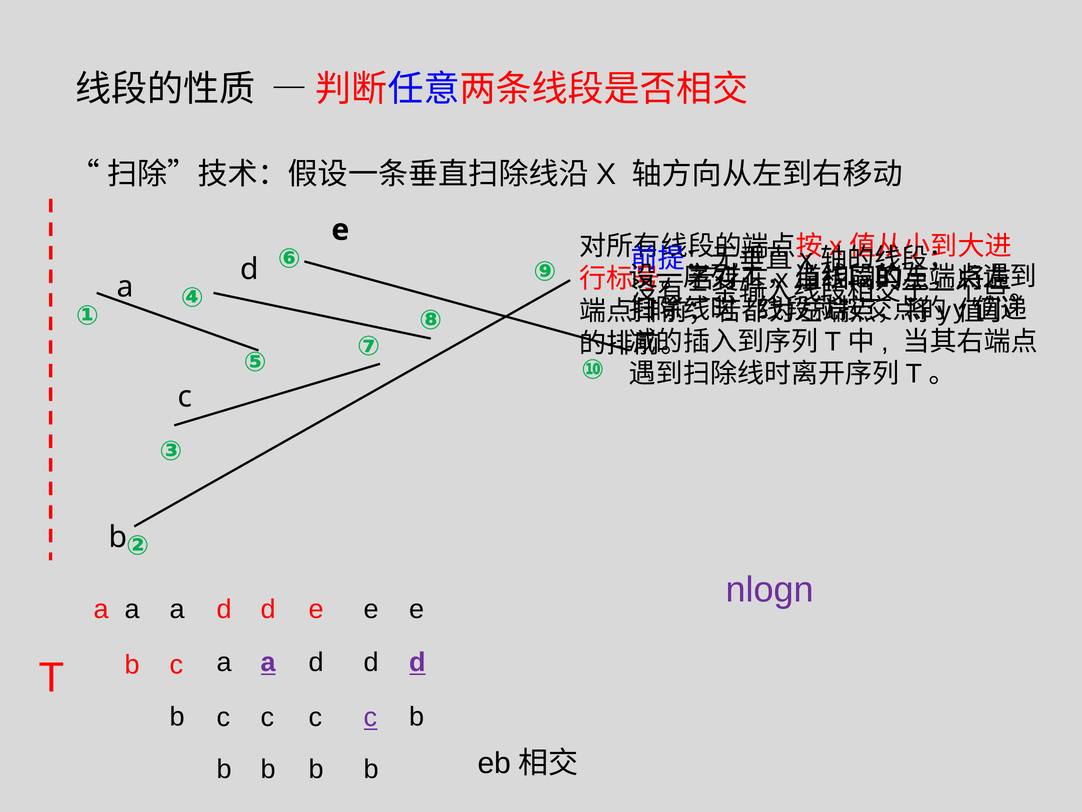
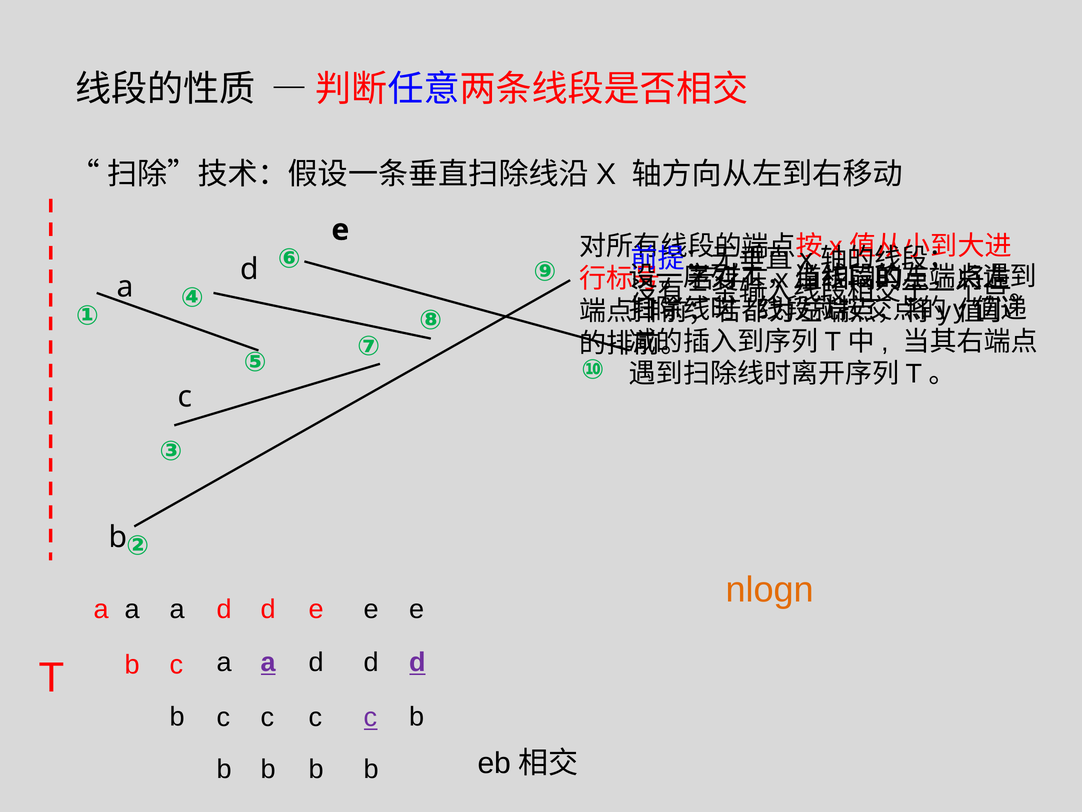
nlogn colour: purple -> orange
